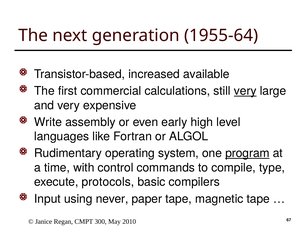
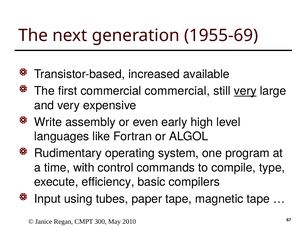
1955-64: 1955-64 -> 1955-69
commercial calculations: calculations -> commercial
program underline: present -> none
protocols: protocols -> efficiency
never: never -> tubes
